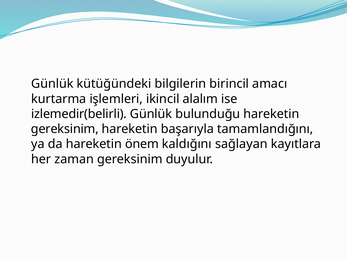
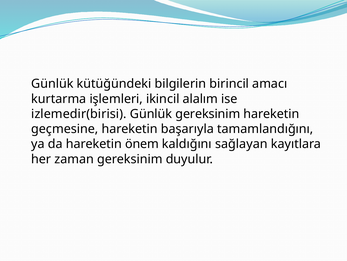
izlemedir(belirli: izlemedir(belirli -> izlemedir(birisi
Günlük bulunduğu: bulunduğu -> gereksinim
gereksinim at (65, 129): gereksinim -> geçmesine
